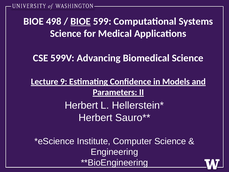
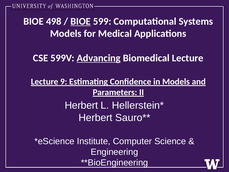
Science at (66, 34): Science -> Models
Advancing underline: none -> present
Biomedical Science: Science -> Lecture
